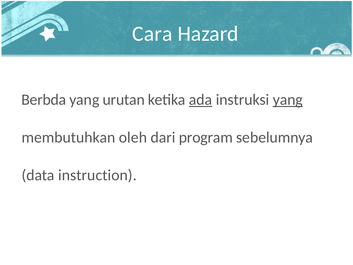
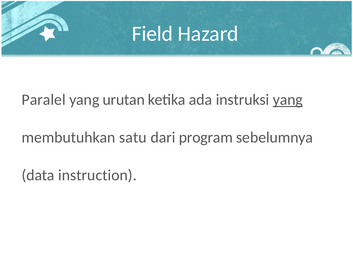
Cara: Cara -> Field
Berbda: Berbda -> Paralel
ada underline: present -> none
oleh: oleh -> satu
